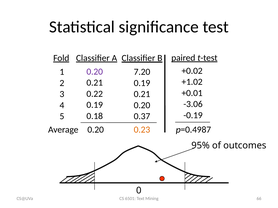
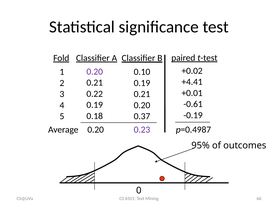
7.20: 7.20 -> 0.10
+1.02: +1.02 -> +4.41
-3.06: -3.06 -> -0.61
0.23 colour: orange -> purple
